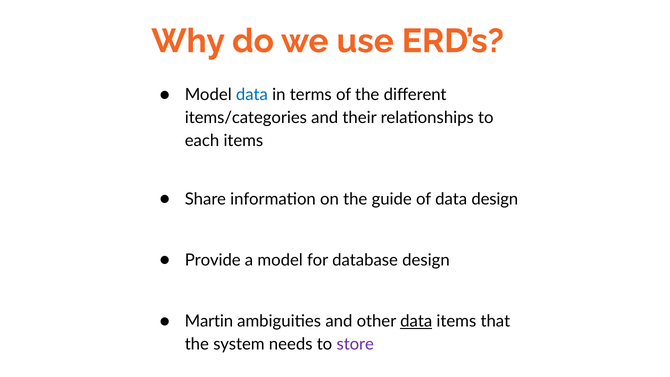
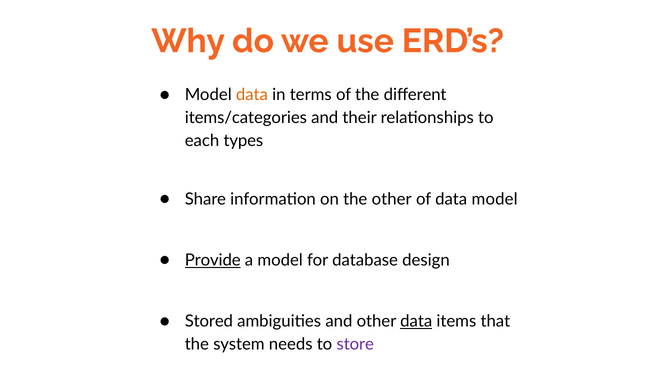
data at (252, 95) colour: blue -> orange
each items: items -> types
the guide: guide -> other
data design: design -> model
Provide underline: none -> present
Martin: Martin -> Stored
